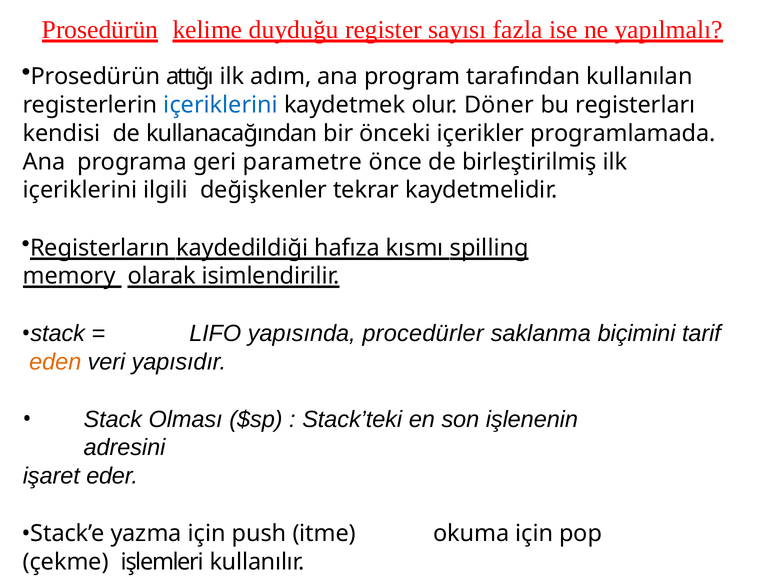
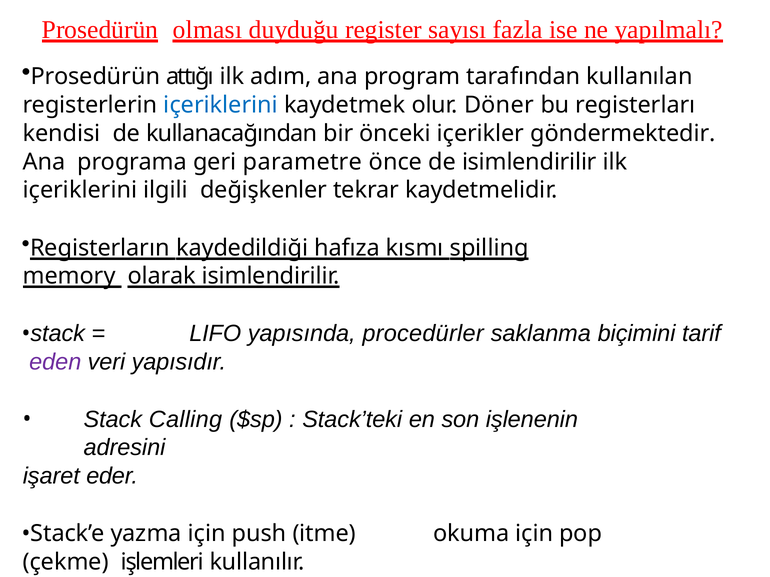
kelime: kelime -> olması
programlamada: programlamada -> göndermektedir
de birleştirilmiş: birleştirilmiş -> isimlendirilir
eden colour: orange -> purple
Olması: Olması -> Calling
